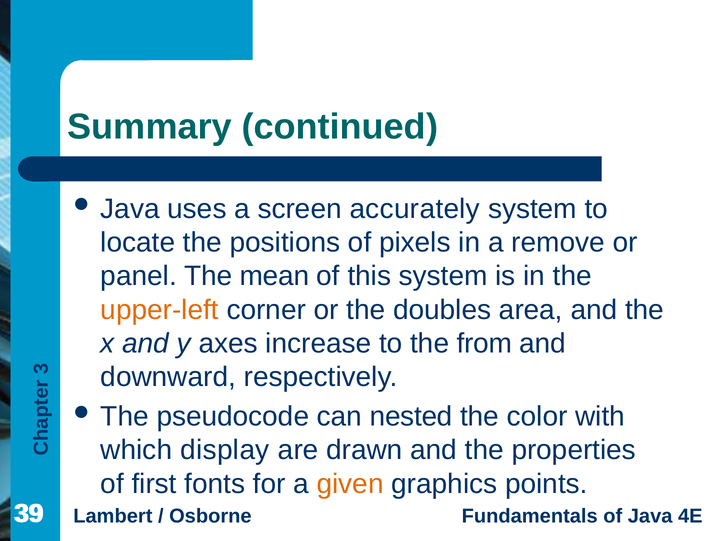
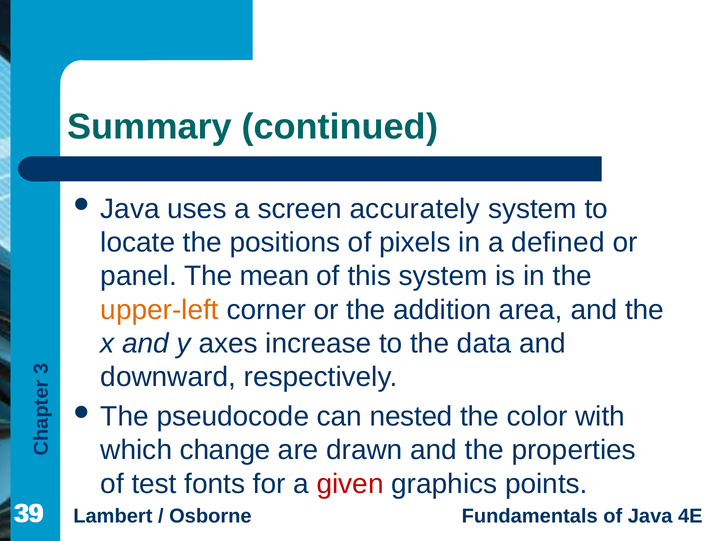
remove: remove -> defined
doubles: doubles -> addition
from: from -> data
display: display -> change
first: first -> test
given colour: orange -> red
